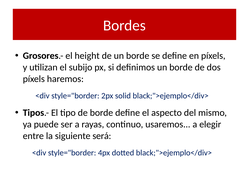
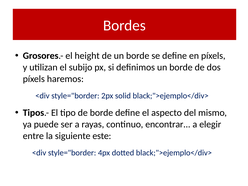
usaremos: usaremos -> encontrar
será: será -> este
